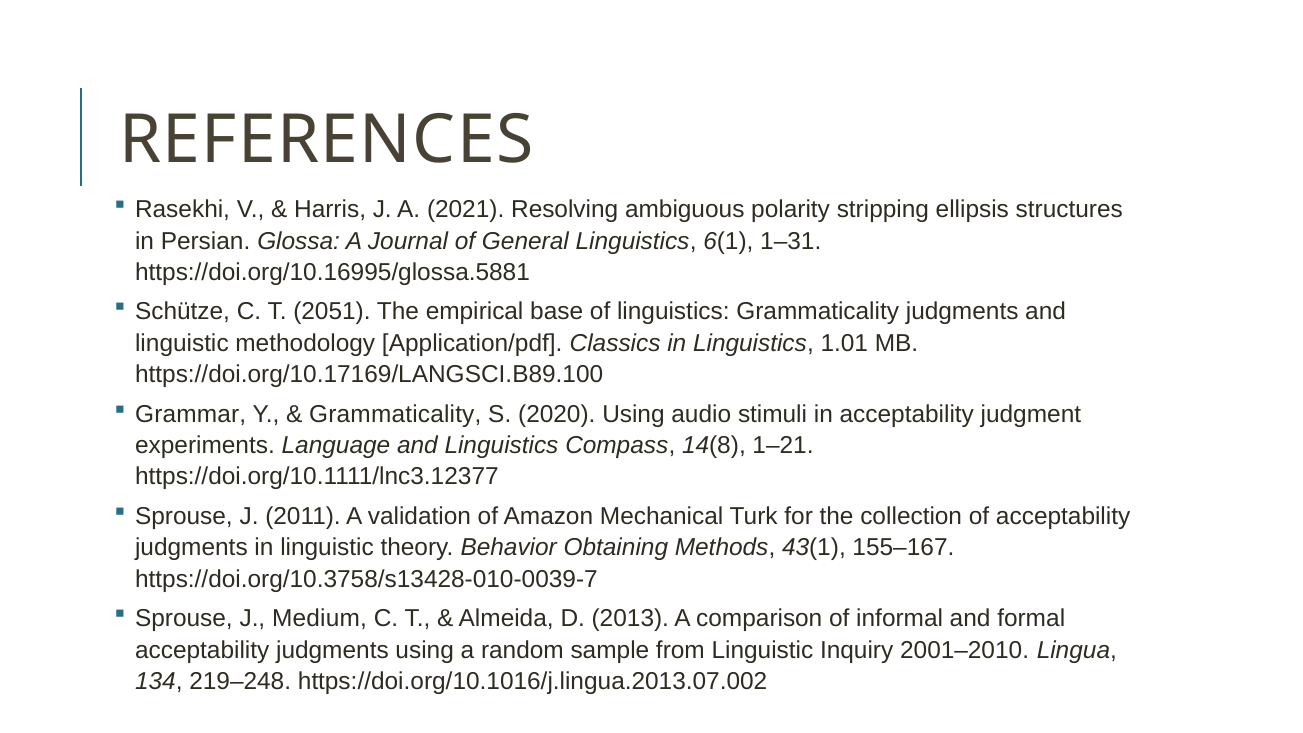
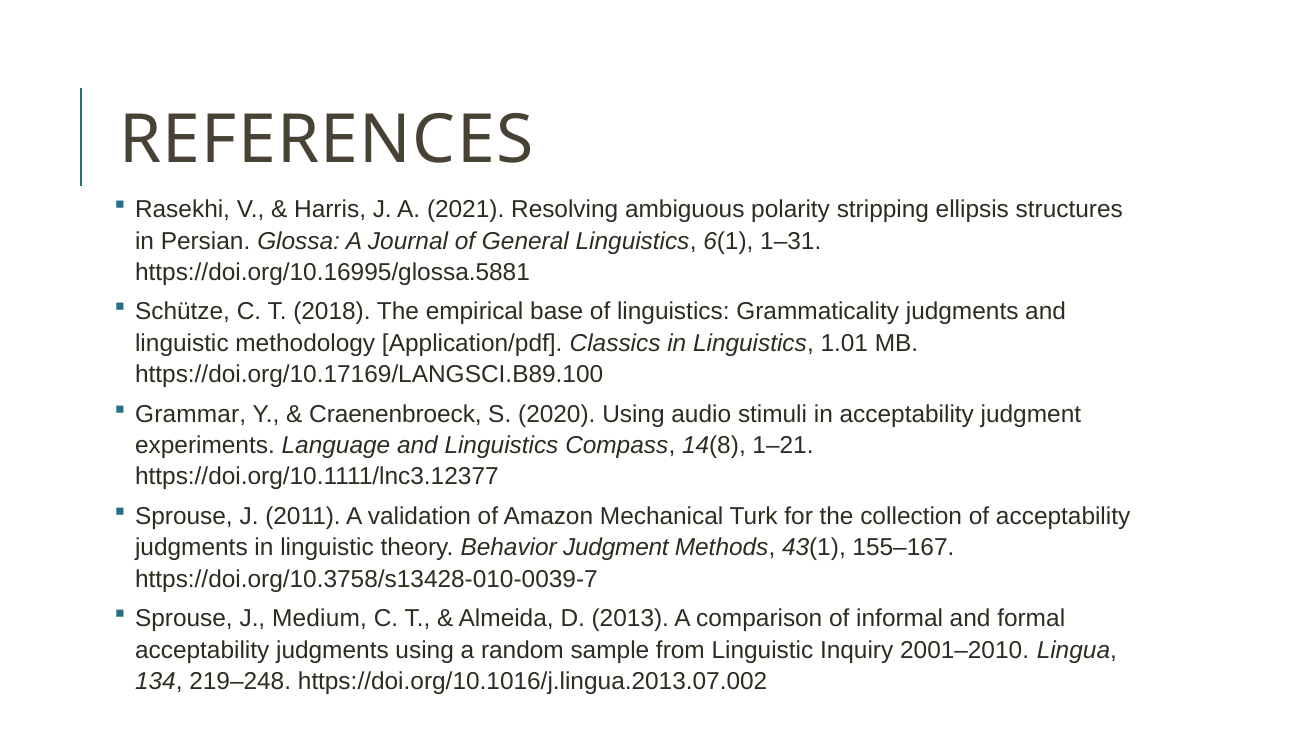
2051: 2051 -> 2018
Grammaticality at (395, 414): Grammaticality -> Craenenbroeck
Behavior Obtaining: Obtaining -> Judgment
